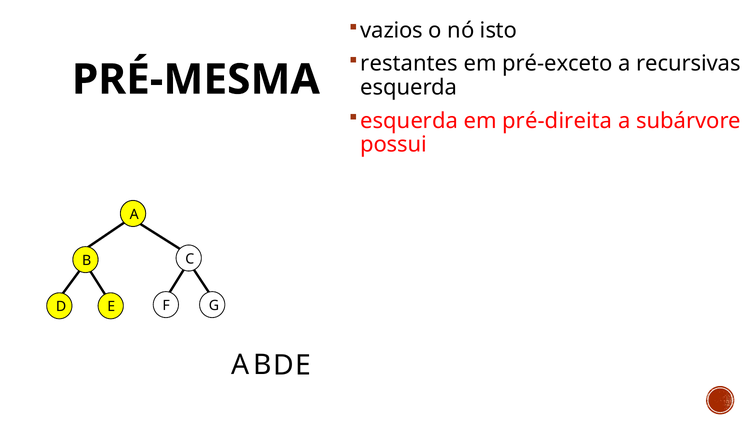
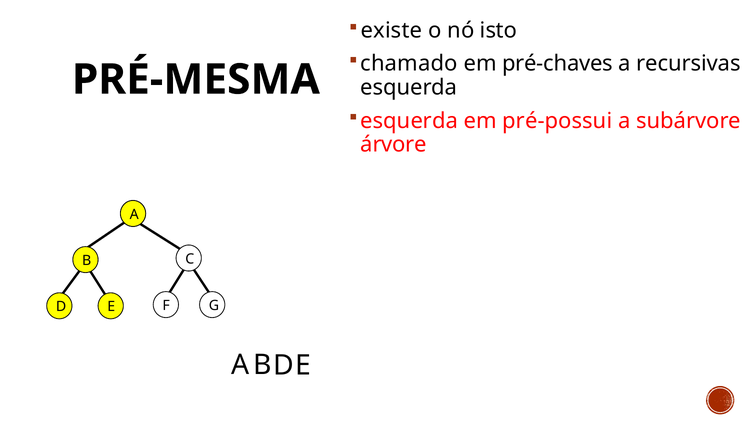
vazios: vazios -> existe
restantes: restantes -> chamado
pré-exceto: pré-exceto -> pré-chaves
pré-direita: pré-direita -> pré-possui
possui: possui -> árvore
